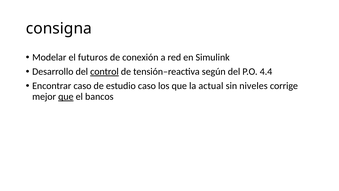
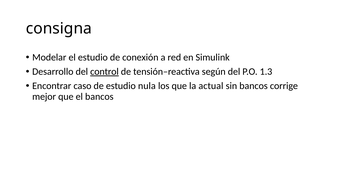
el futuros: futuros -> estudio
4.4: 4.4 -> 1.3
estudio caso: caso -> nula
sin niveles: niveles -> bancos
que at (66, 96) underline: present -> none
